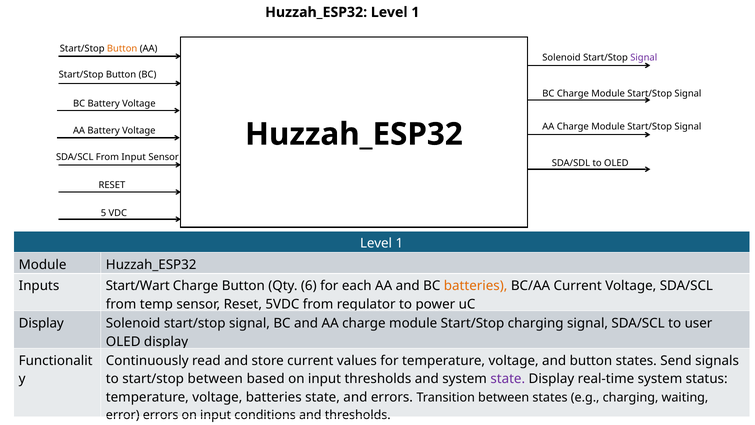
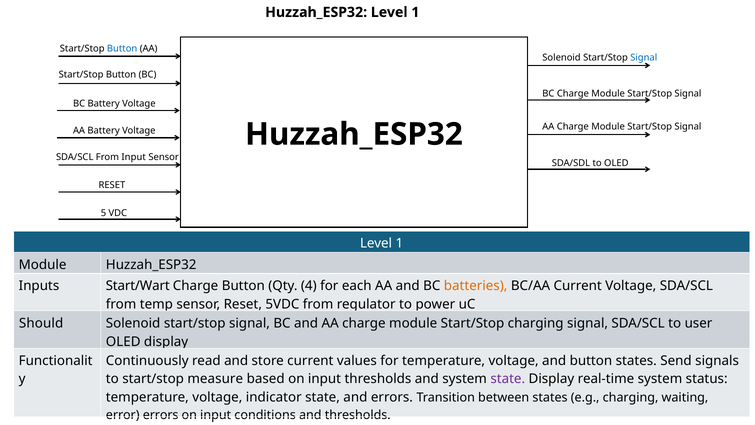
Button at (122, 49) colour: orange -> blue
Signal at (644, 58) colour: purple -> blue
6: 6 -> 4
Display at (41, 323): Display -> Should
start/stop between: between -> measure
voltage batteries: batteries -> indicator
